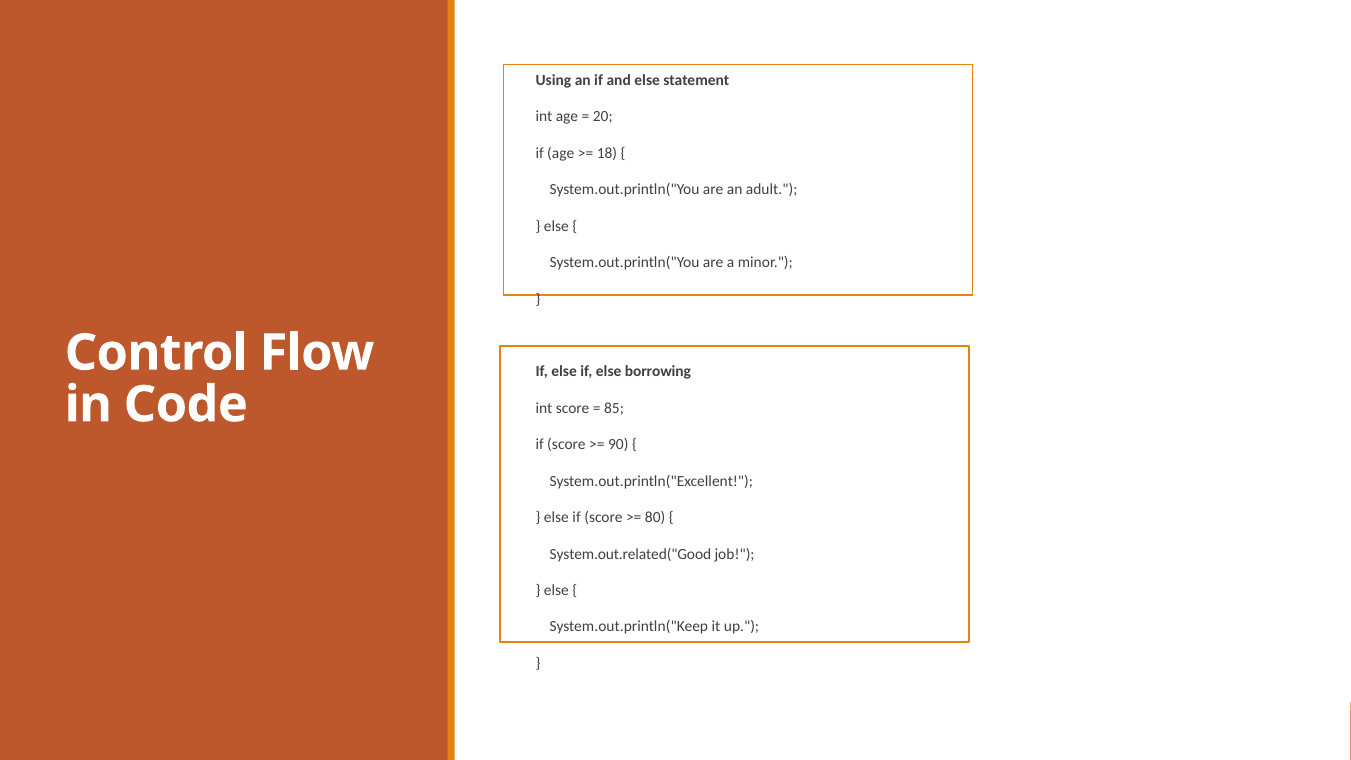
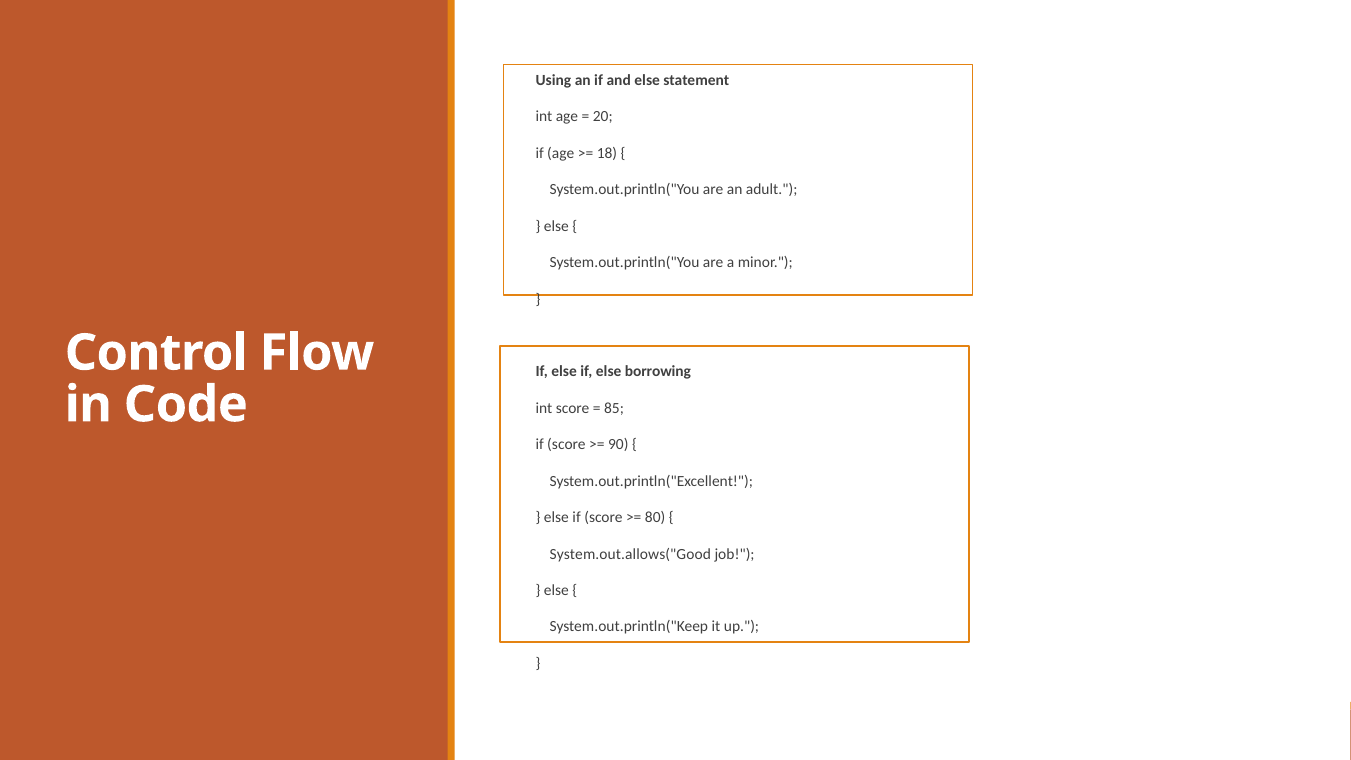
System.out.related("Good: System.out.related("Good -> System.out.allows("Good
